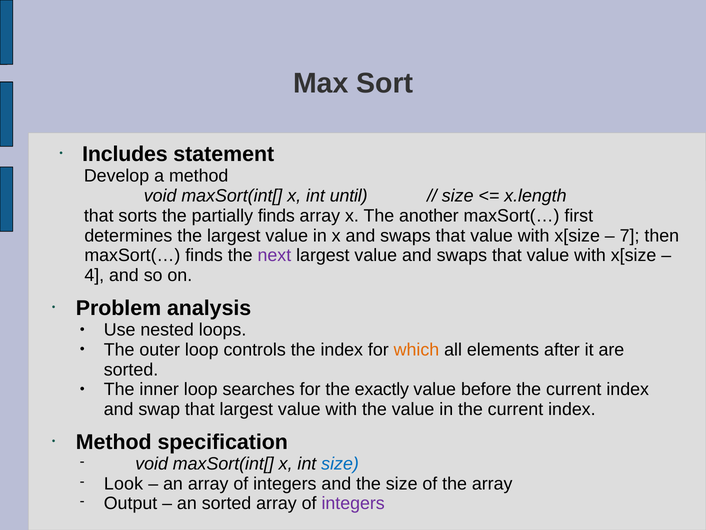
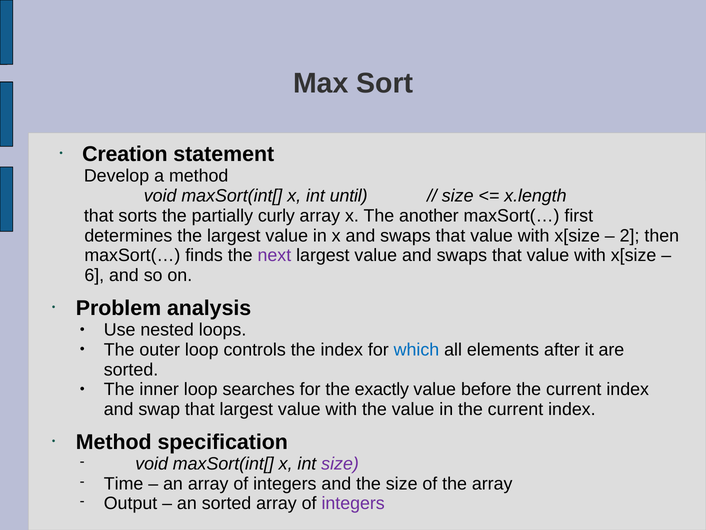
Includes: Includes -> Creation
partially finds: finds -> curly
7: 7 -> 2
4: 4 -> 6
which colour: orange -> blue
size at (340, 463) colour: blue -> purple
Look: Look -> Time
